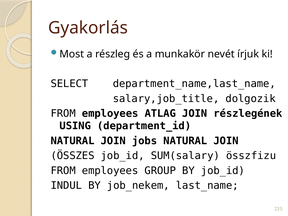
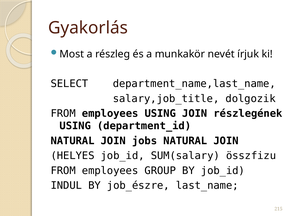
employees ATLAG: ATLAG -> USING
ÖSSZES: ÖSSZES -> HELYES
job_nekem: job_nekem -> job_észre
